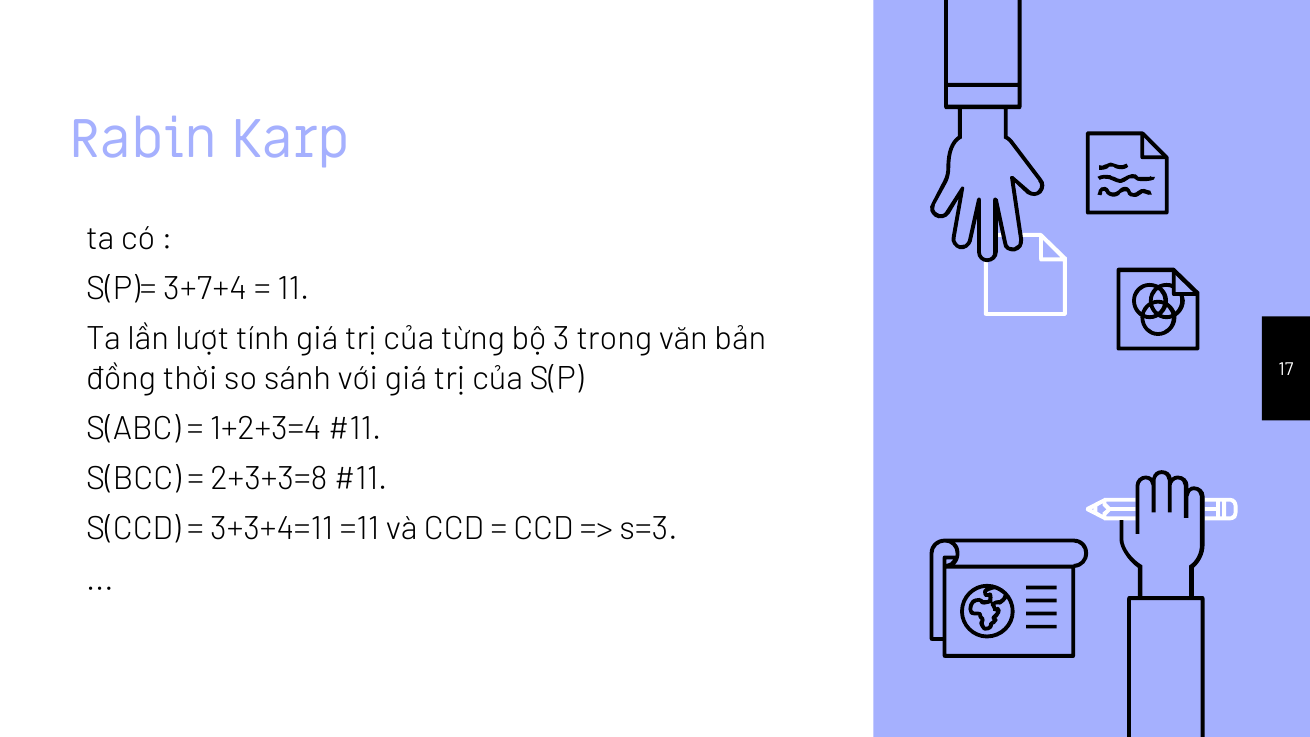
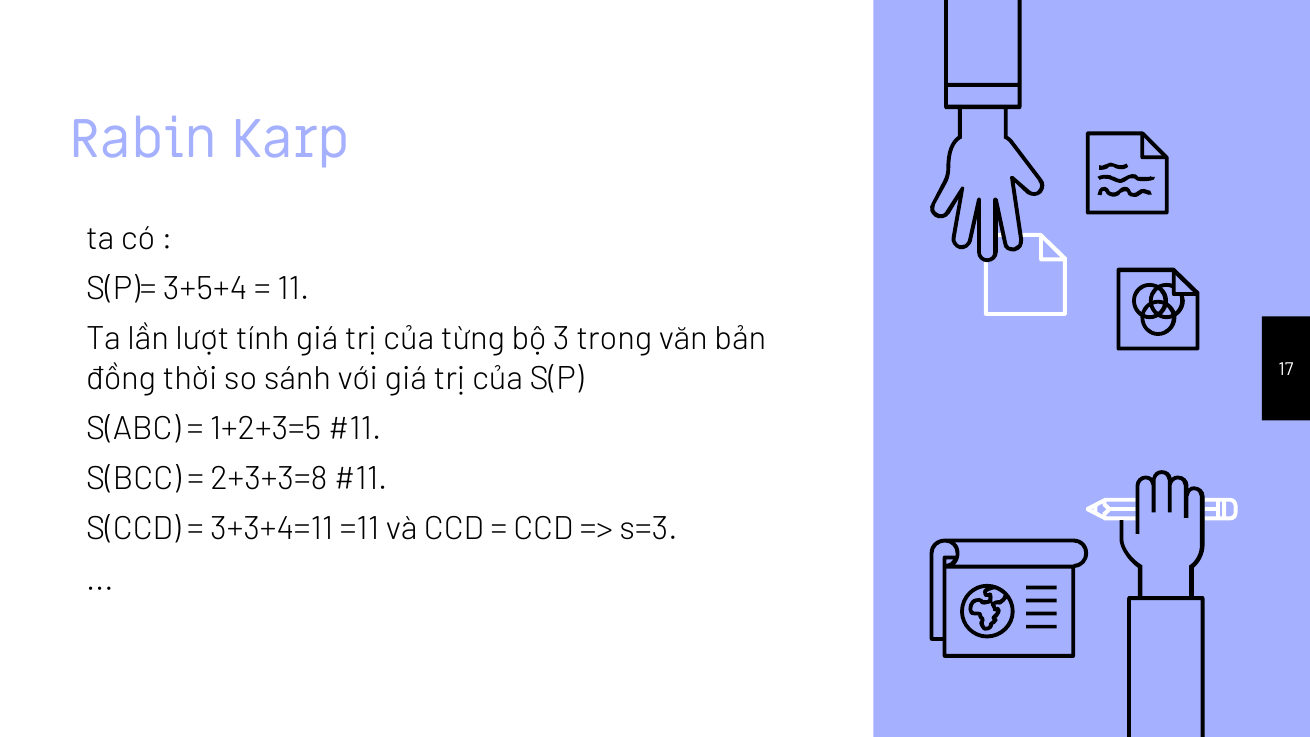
3+7+4: 3+7+4 -> 3+5+4
1+2+3=4: 1+2+3=4 -> 1+2+3=5
